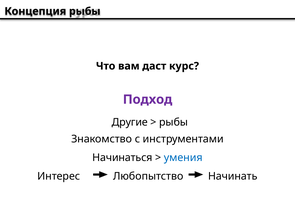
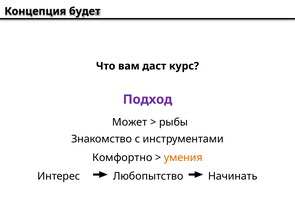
Концепция рыбы: рыбы -> будет
Другие: Другие -> Может
Начинаться: Начинаться -> Комфортно
умения colour: blue -> orange
